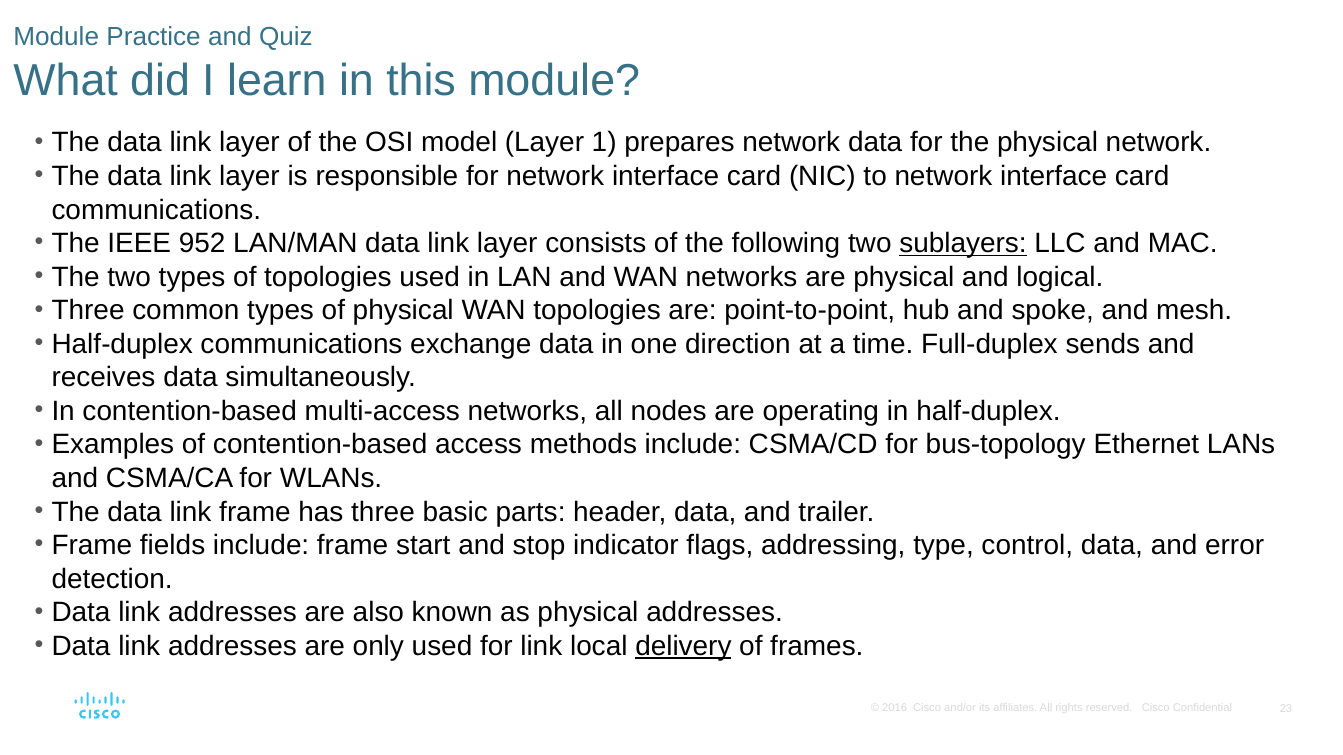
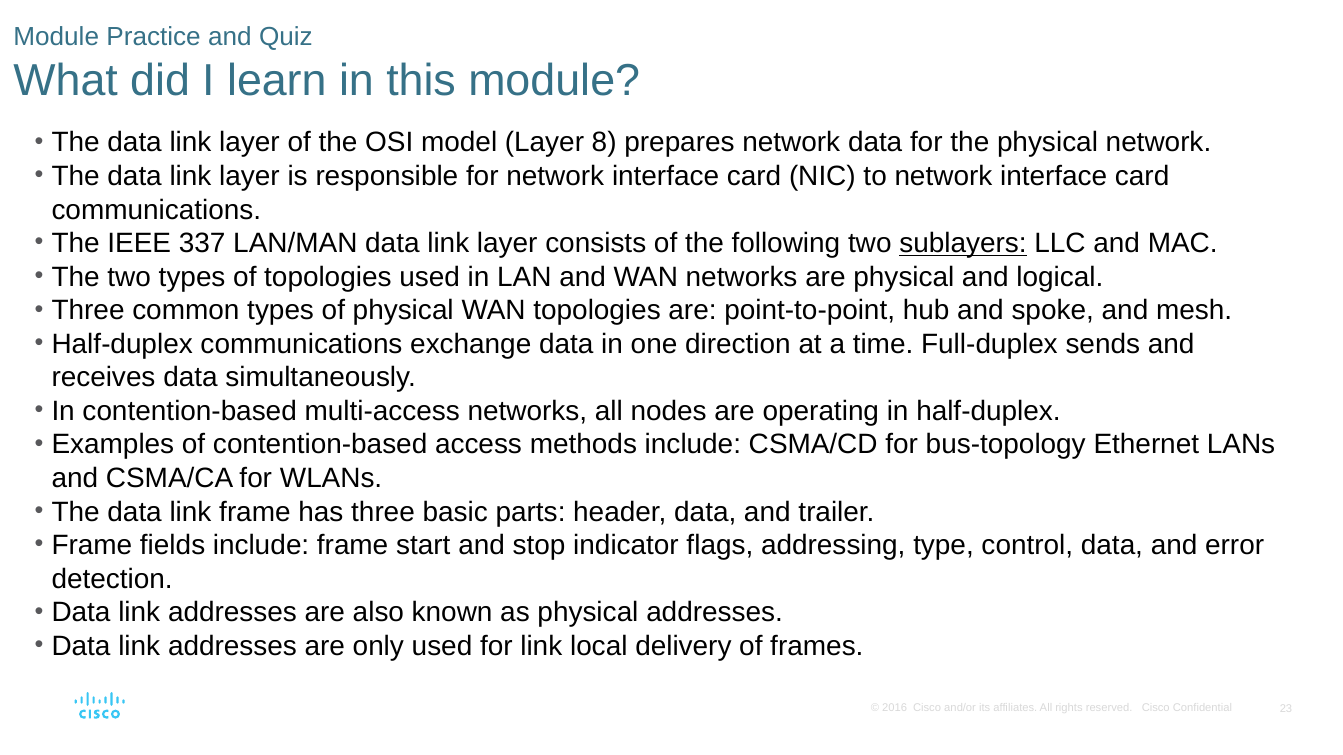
1: 1 -> 8
952: 952 -> 337
delivery underline: present -> none
